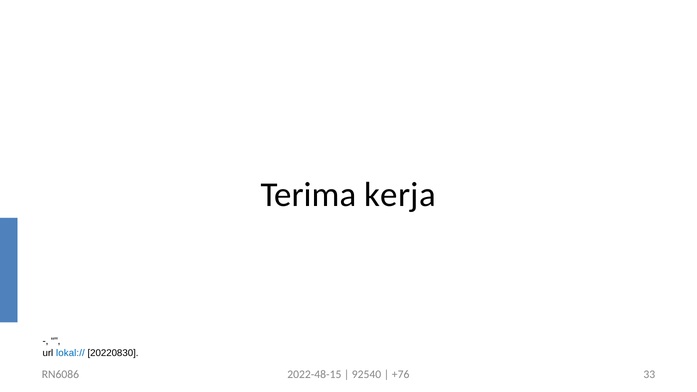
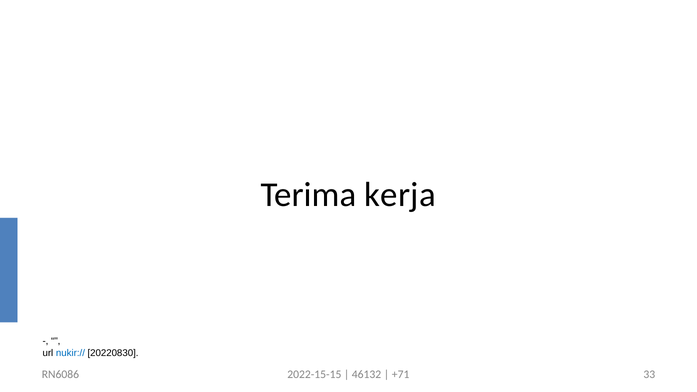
lokal://: lokal:// -> nukir://
2022-48-15: 2022-48-15 -> 2022-15-15
92540: 92540 -> 46132
+76: +76 -> +71
